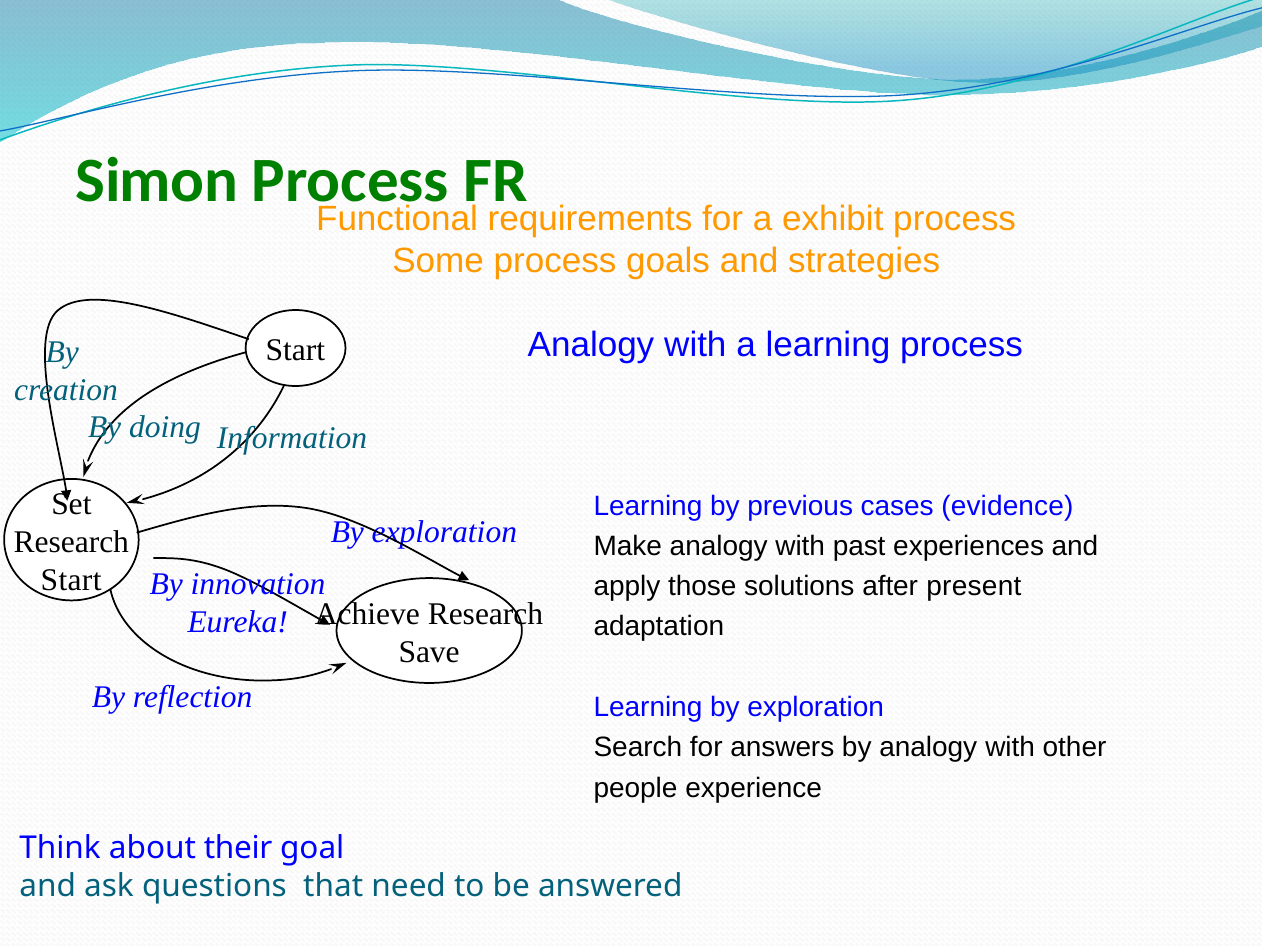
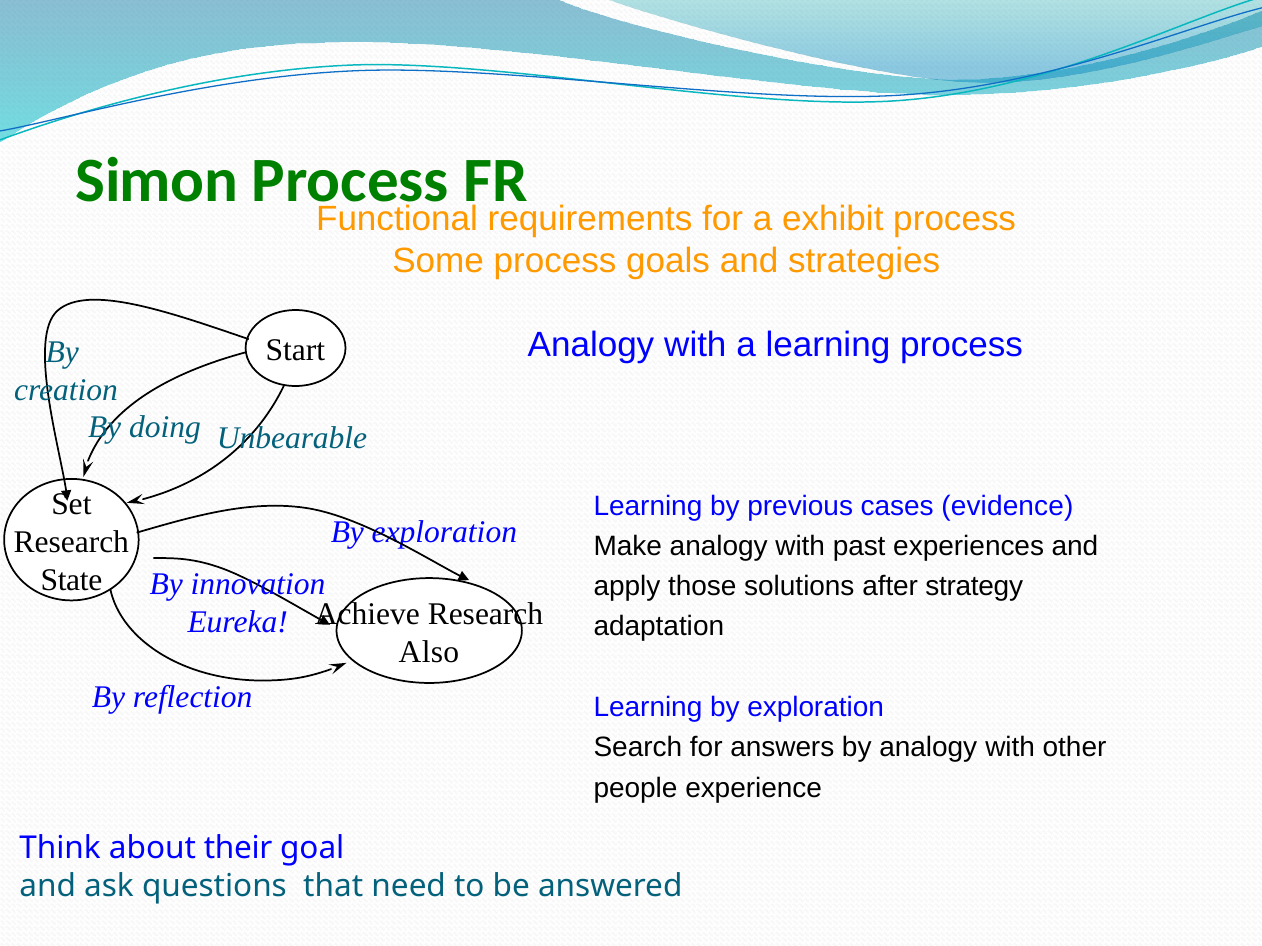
Information: Information -> Unbearable
Start at (71, 580): Start -> State
present: present -> strategy
Save: Save -> Also
